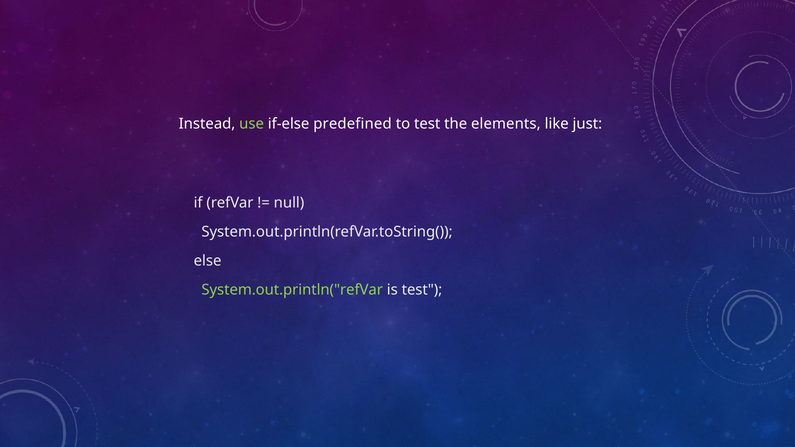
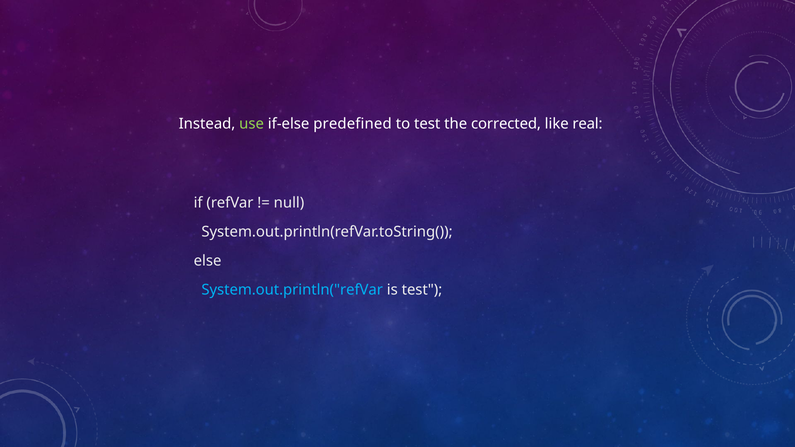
elements: elements -> corrected
just: just -> real
System.out.println("refVar colour: light green -> light blue
